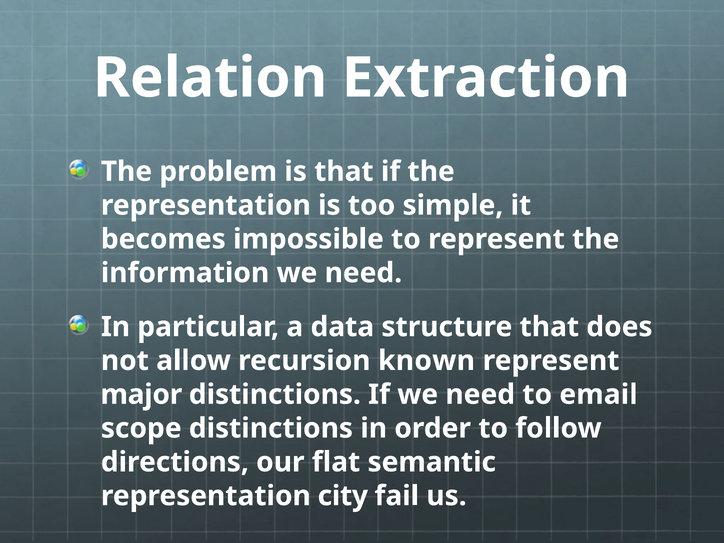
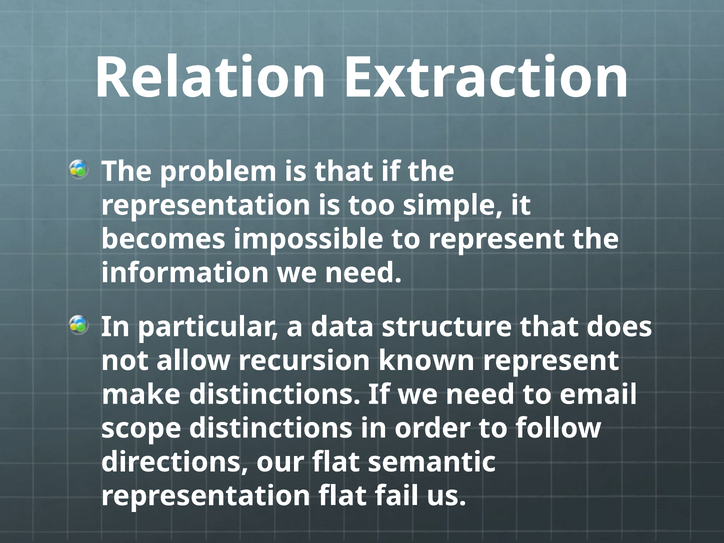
major: major -> make
representation city: city -> flat
